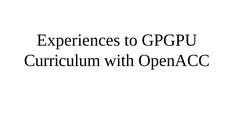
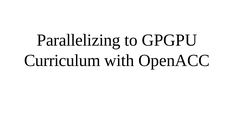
Experiences: Experiences -> Parallelizing
